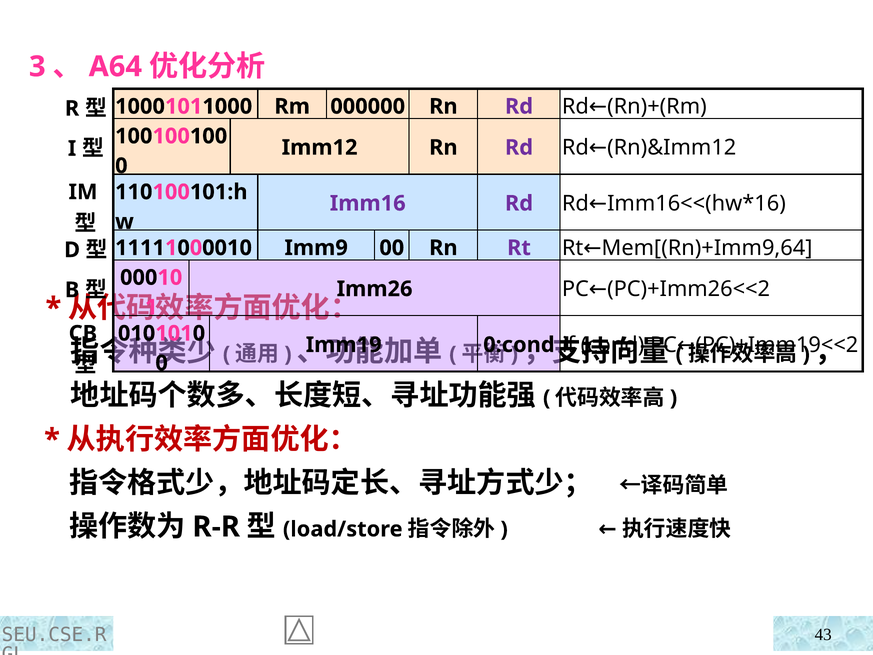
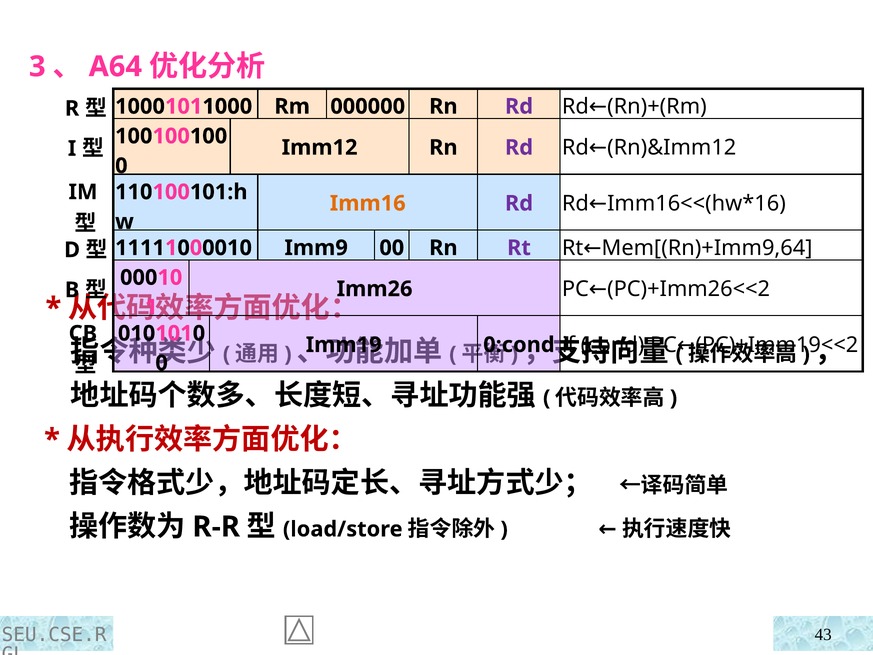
Imm16 colour: purple -> orange
